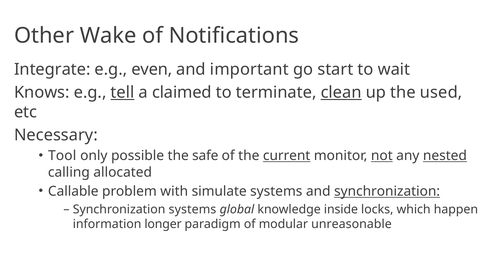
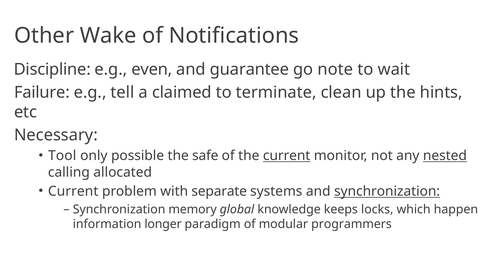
Integrate: Integrate -> Discipline
important: important -> guarantee
start: start -> note
Knows: Knows -> Failure
tell underline: present -> none
clean underline: present -> none
used: used -> hints
not underline: present -> none
Callable at (73, 192): Callable -> Current
simulate: simulate -> separate
Synchronization systems: systems -> memory
inside: inside -> keeps
unreasonable: unreasonable -> programmers
